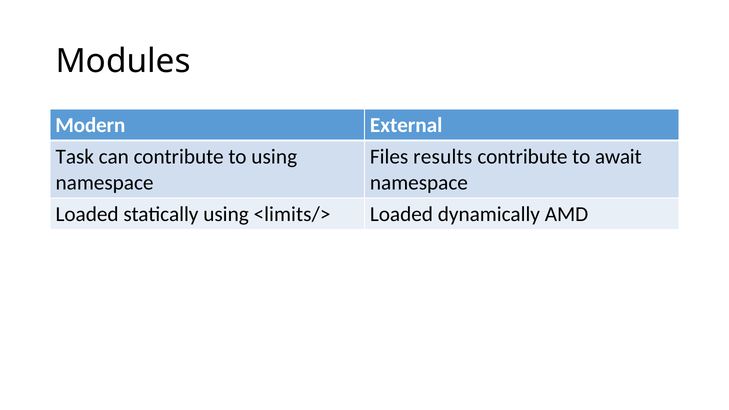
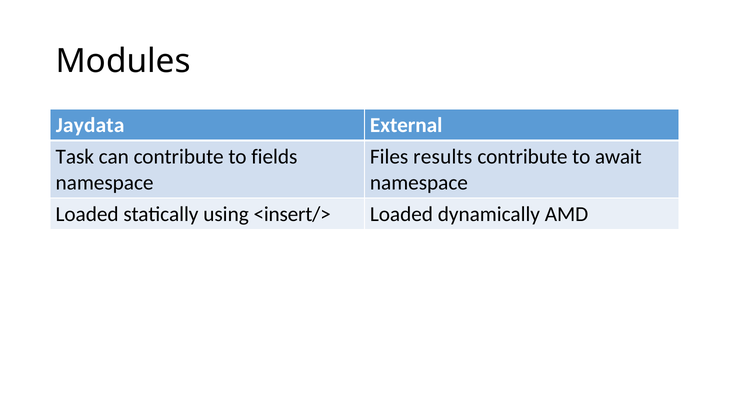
Modern: Modern -> Jaydata
to using: using -> fields
<limits/>: <limits/> -> <insert/>
